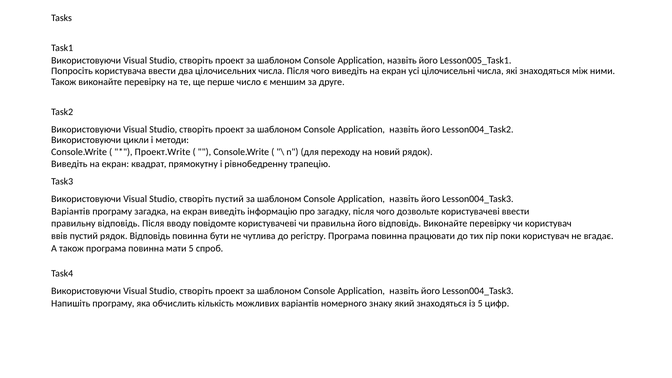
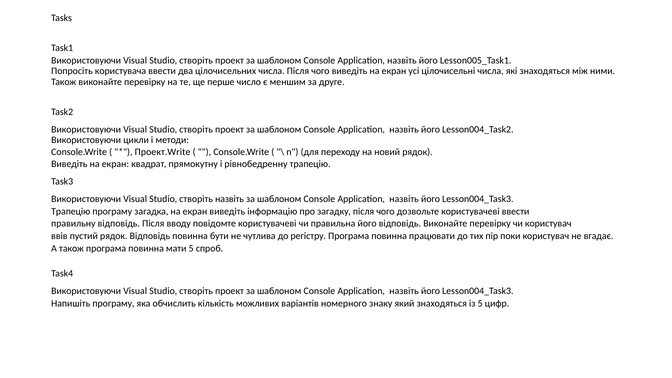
створіть пустий: пустий -> назвіть
Варіантів at (71, 212): Варіантів -> Трапецію
